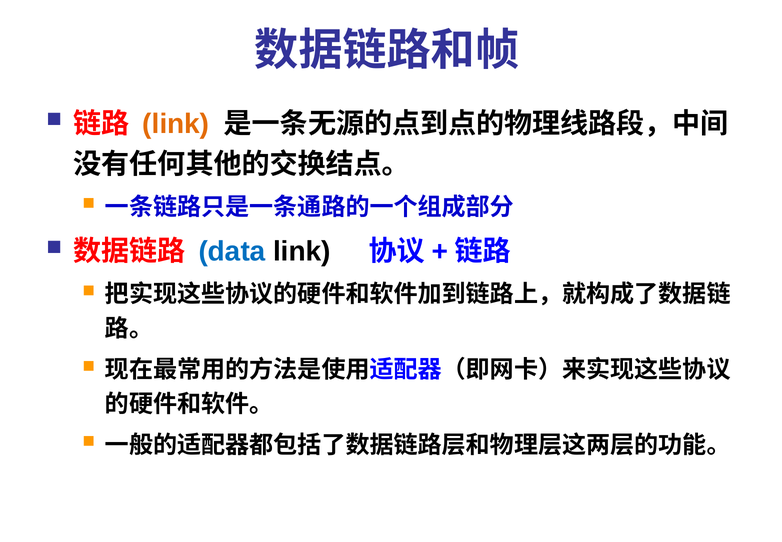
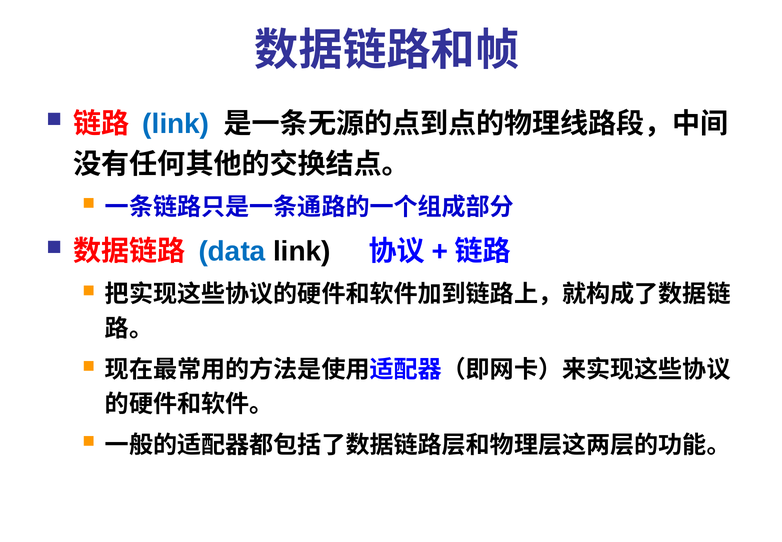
link at (176, 124) colour: orange -> blue
